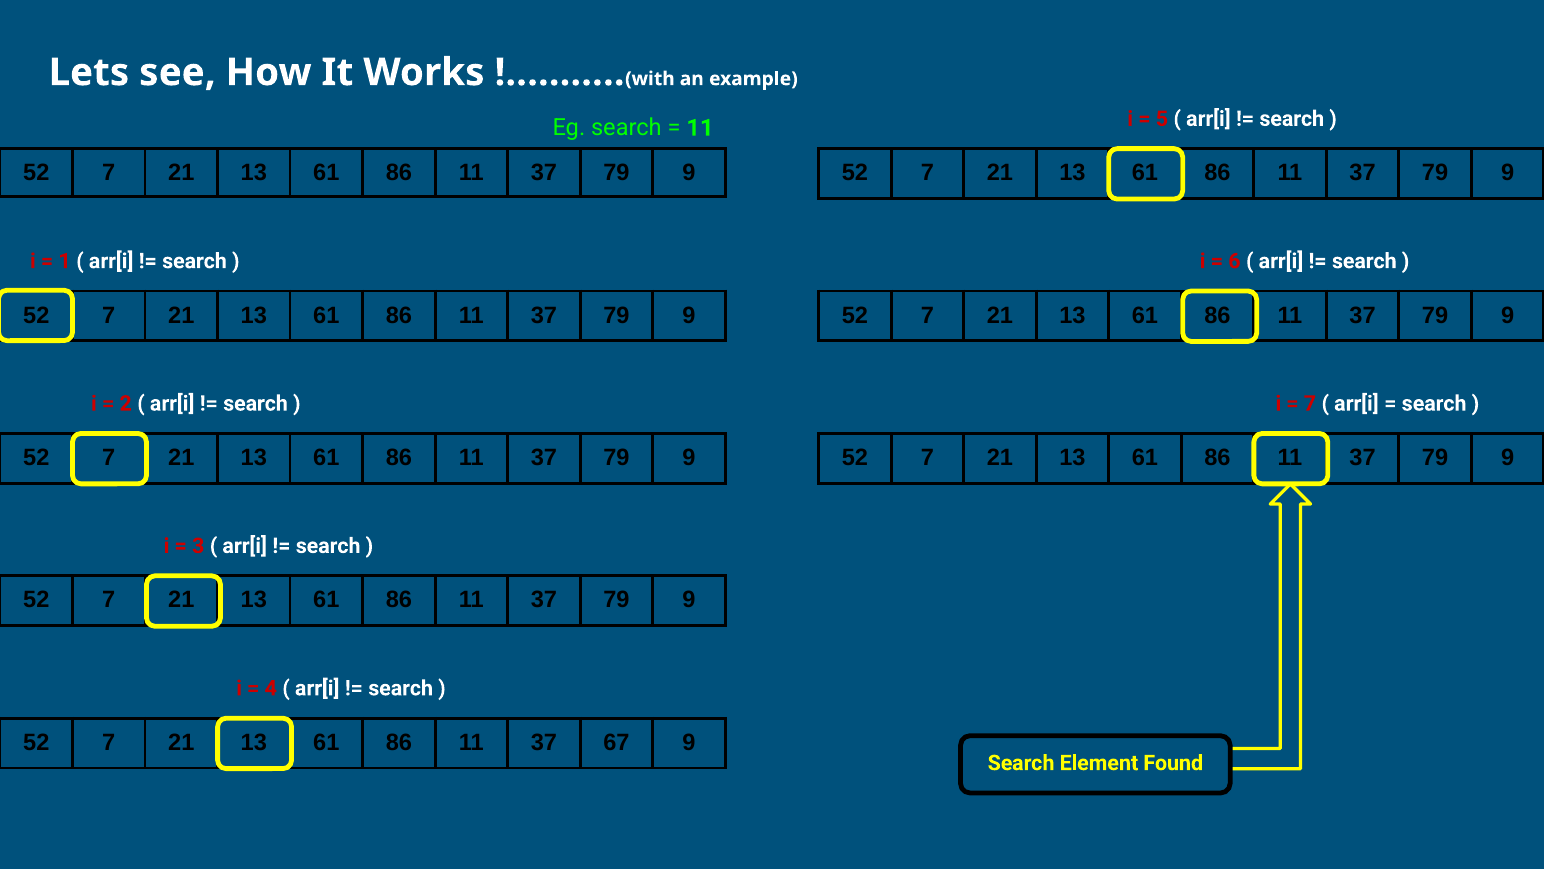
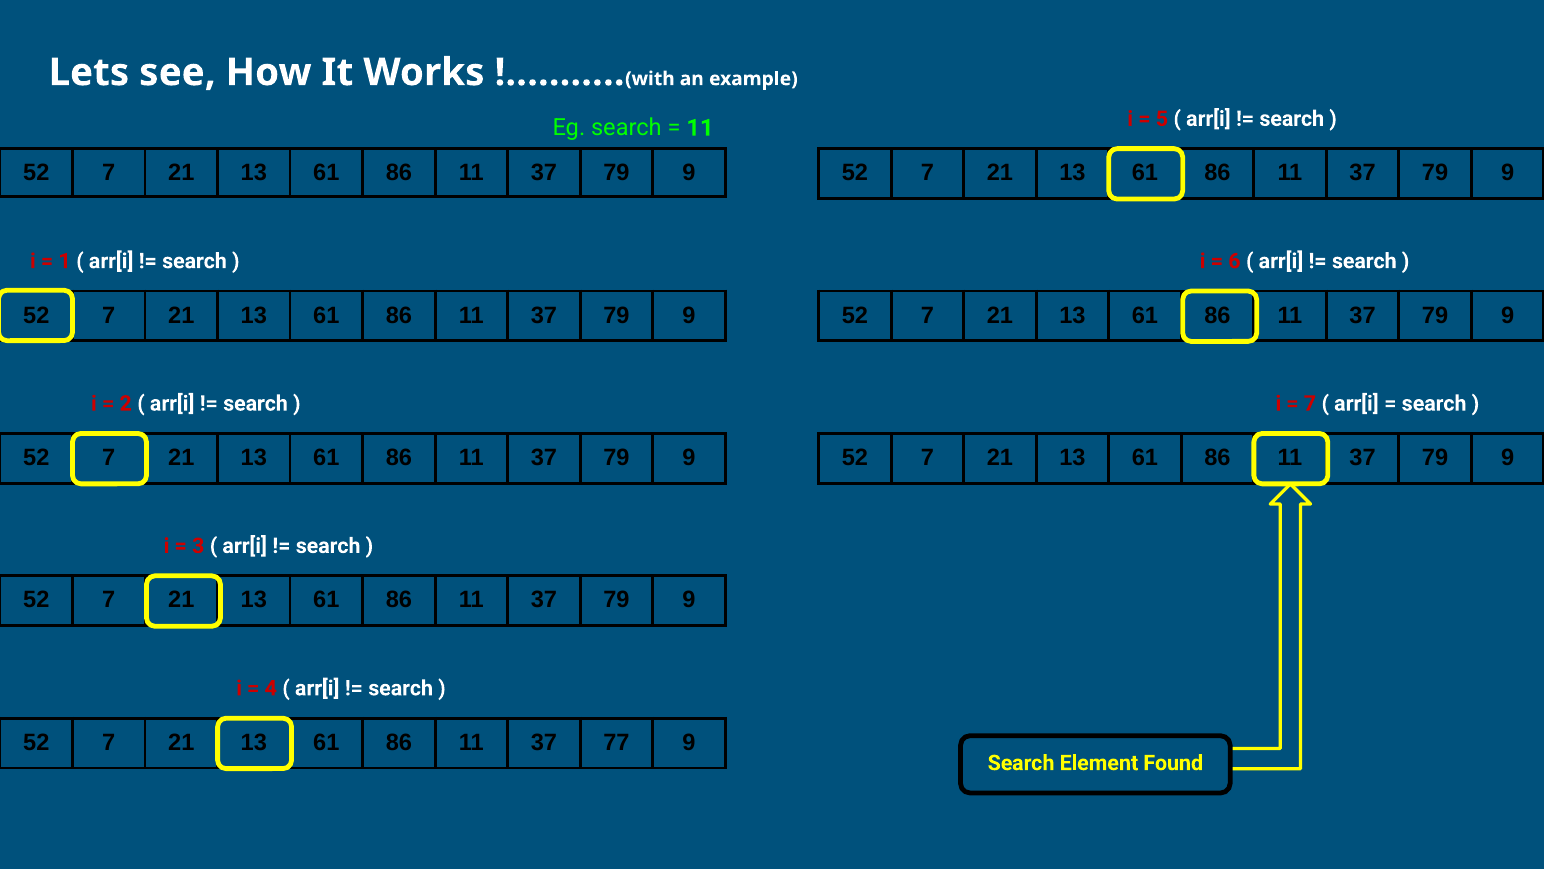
67: 67 -> 77
